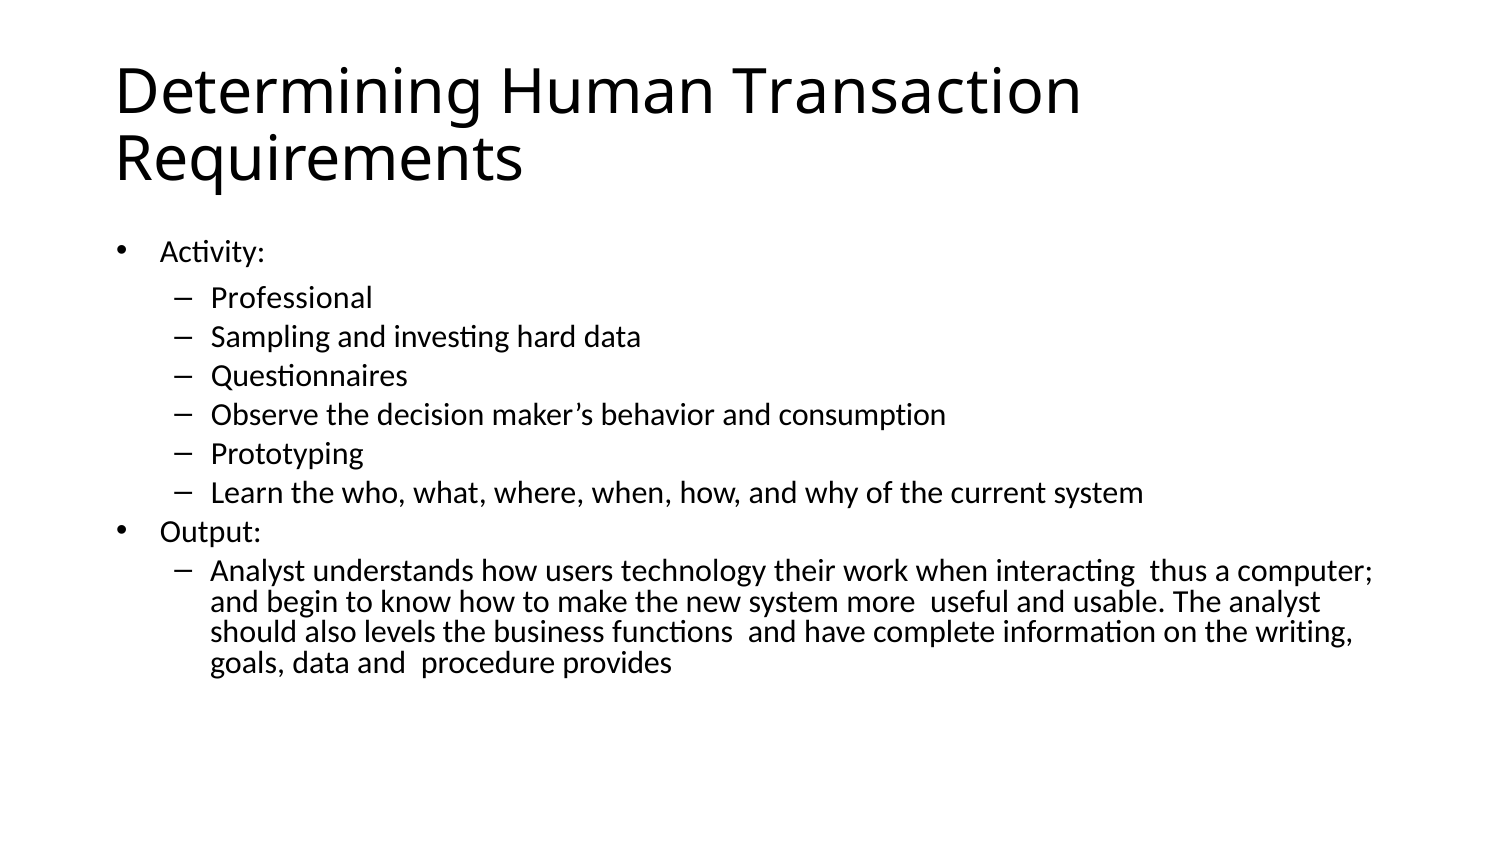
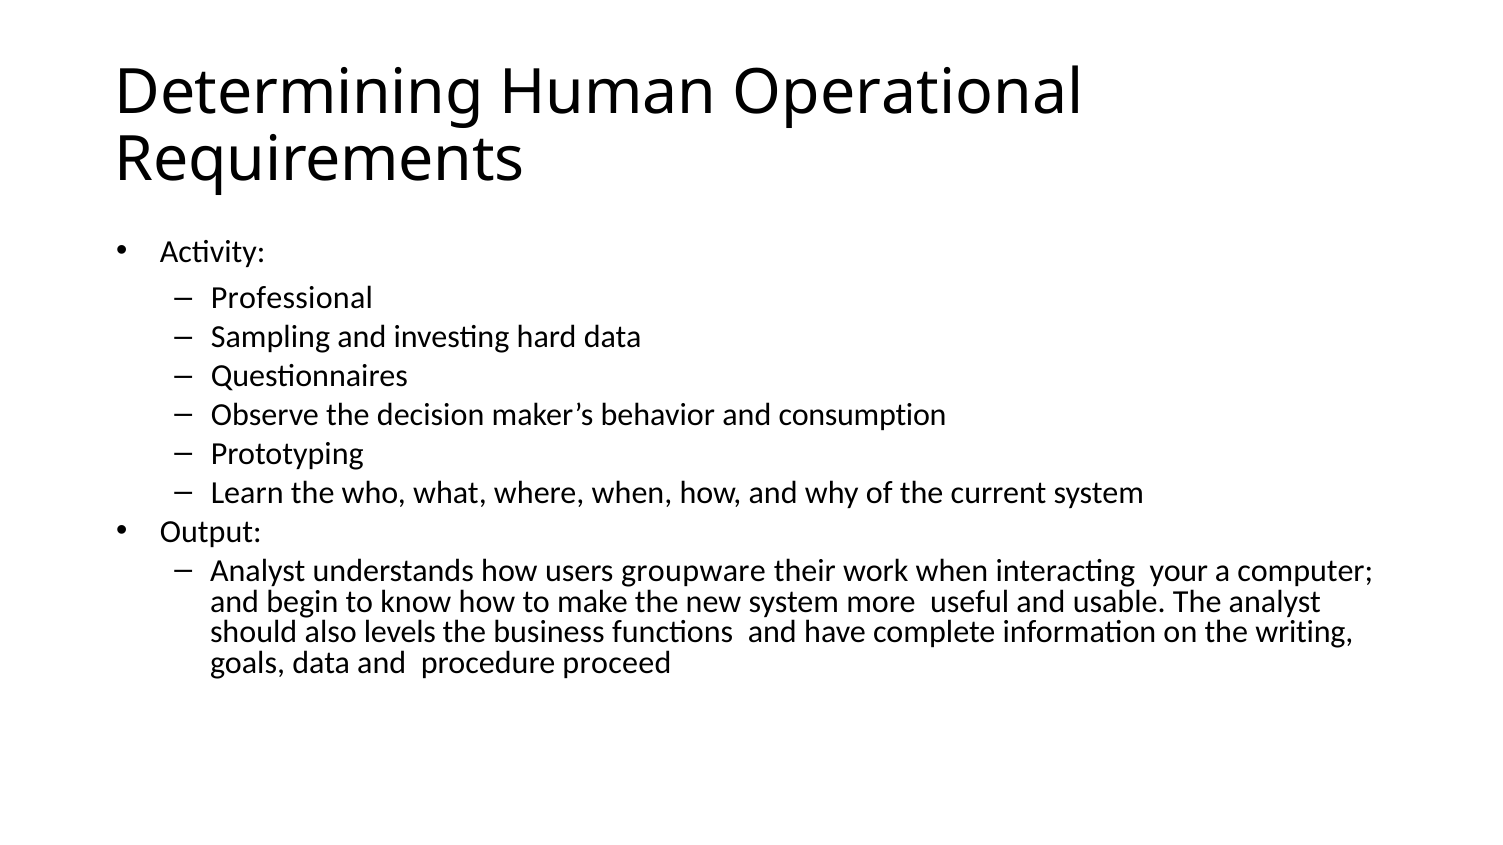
Transaction: Transaction -> Operational
technology: technology -> groupware
thus: thus -> your
provides: provides -> proceed
